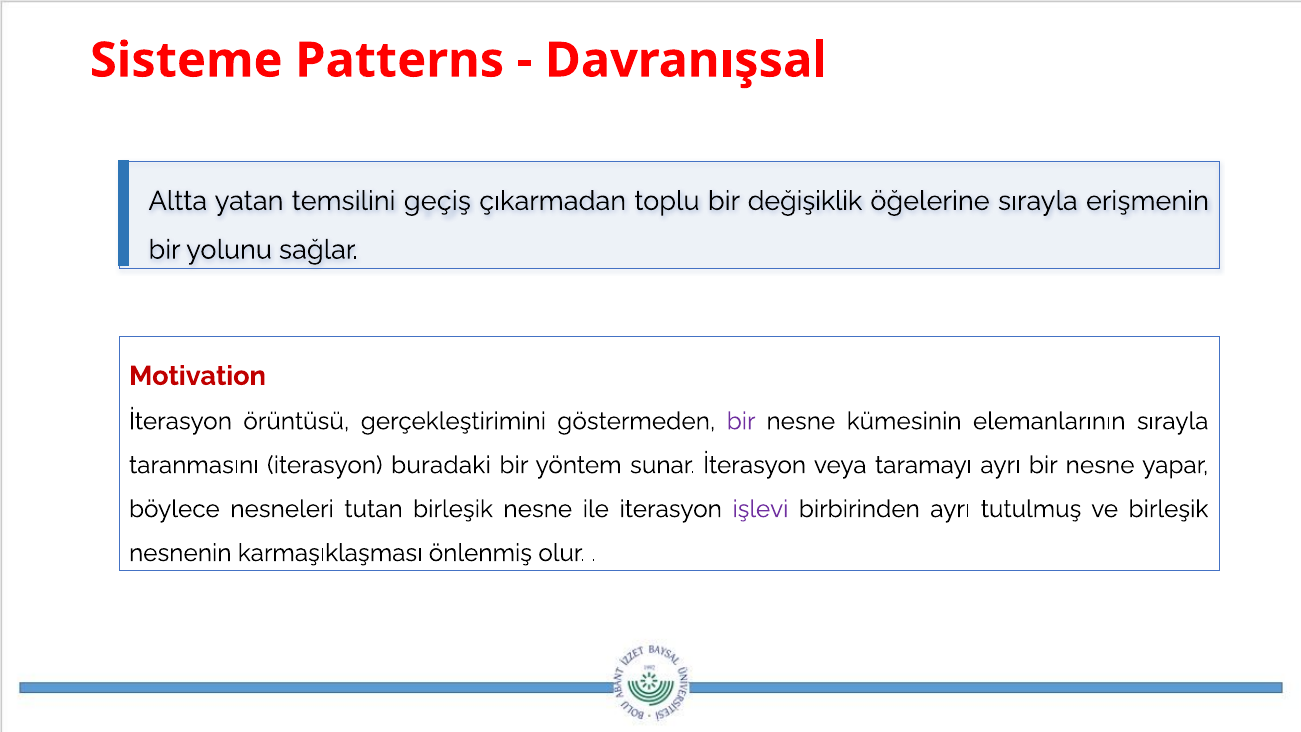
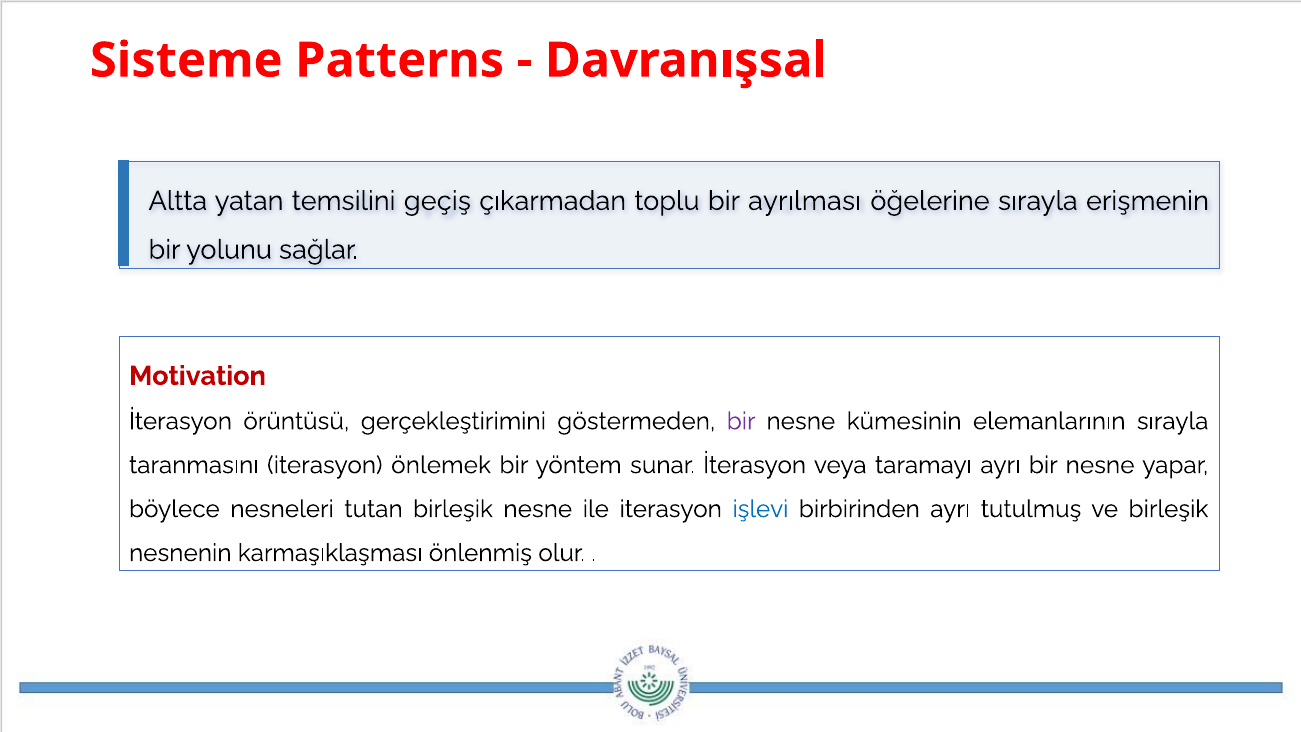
değişiklik: değişiklik -> ayrılması
buradaki: buradaki -> önlemek
işlevi colour: purple -> blue
